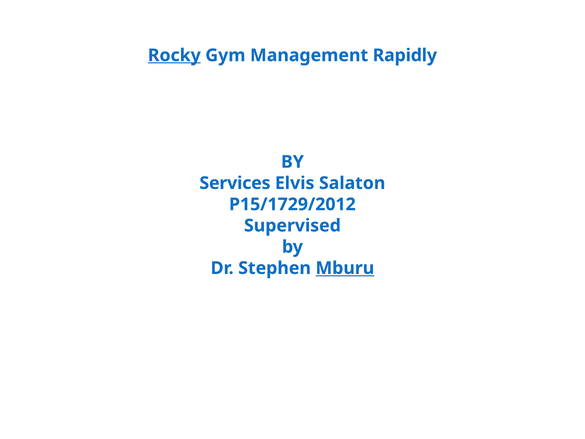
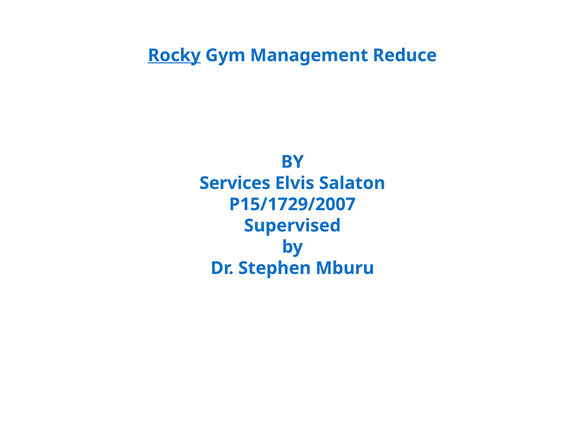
Rapidly: Rapidly -> Reduce
P15/1729/2012: P15/1729/2012 -> P15/1729/2007
Mburu underline: present -> none
